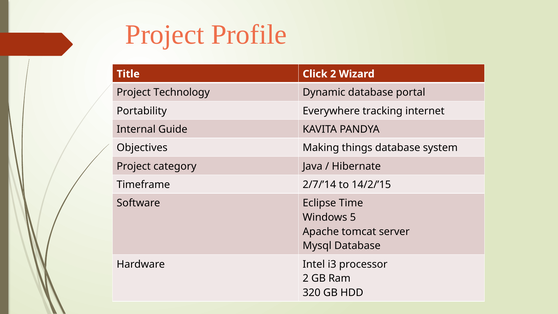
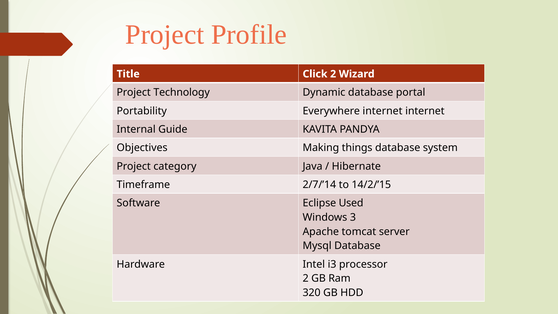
Everywhere tracking: tracking -> internet
Time: Time -> Used
5: 5 -> 3
